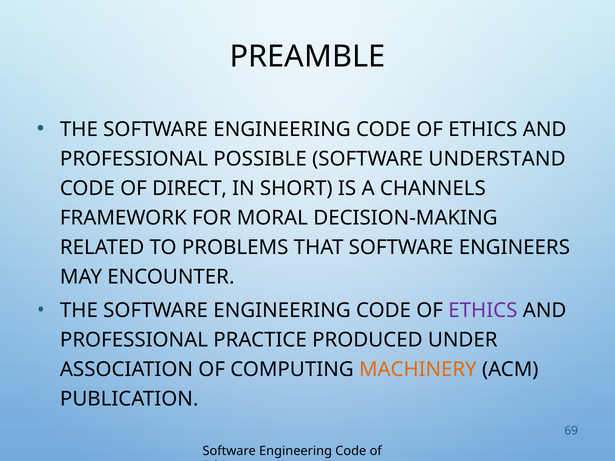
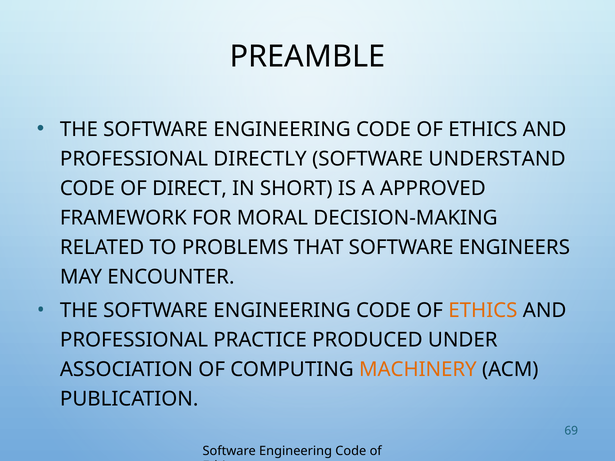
POSSIBLE: POSSIBLE -> DIRECTLY
CHANNELS: CHANNELS -> APPROVED
ETHICS at (483, 311) colour: purple -> orange
